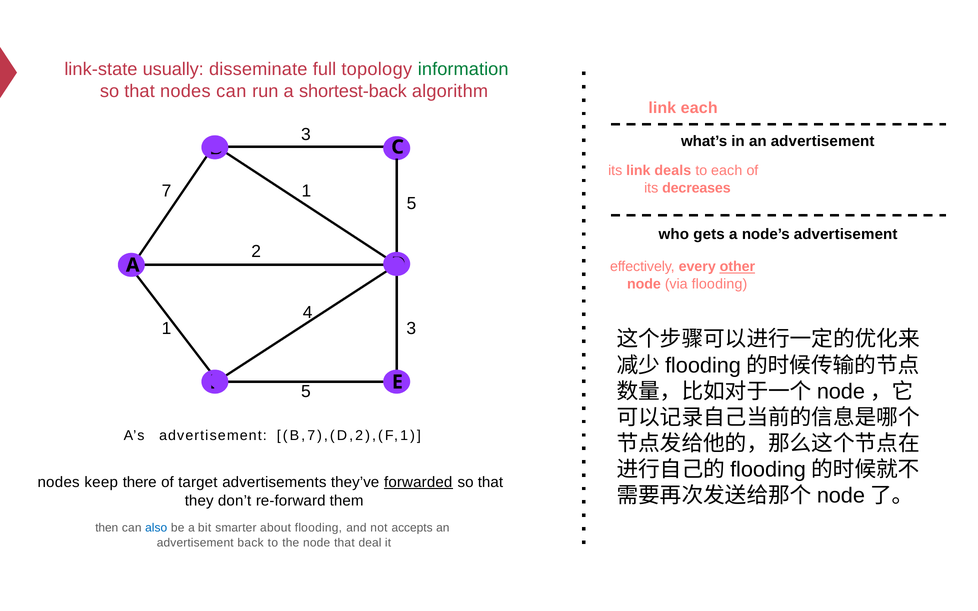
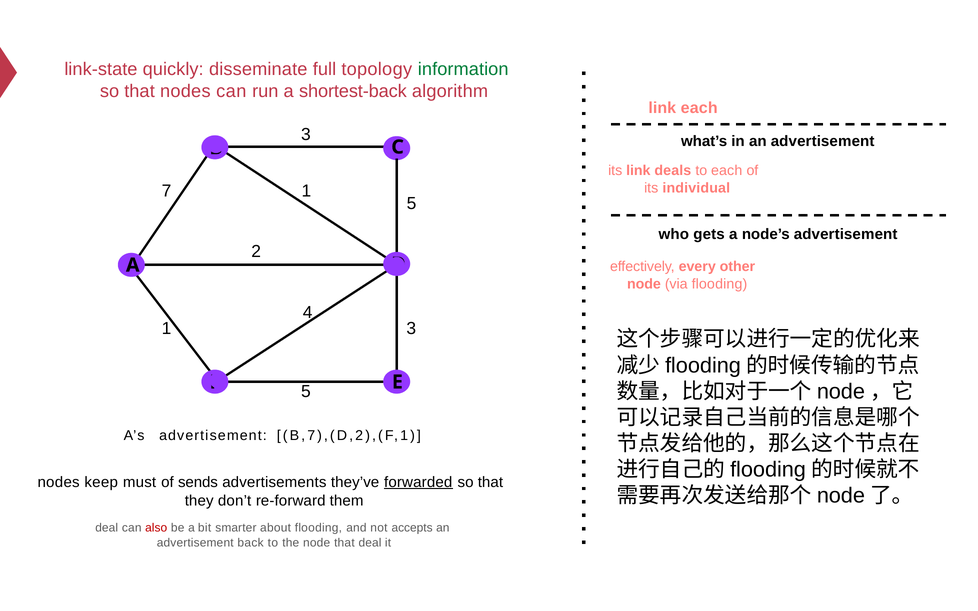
usually: usually -> quickly
decreases: decreases -> individual
other underline: present -> none
there: there -> must
target: target -> sends
then at (107, 528): then -> deal
also colour: blue -> red
